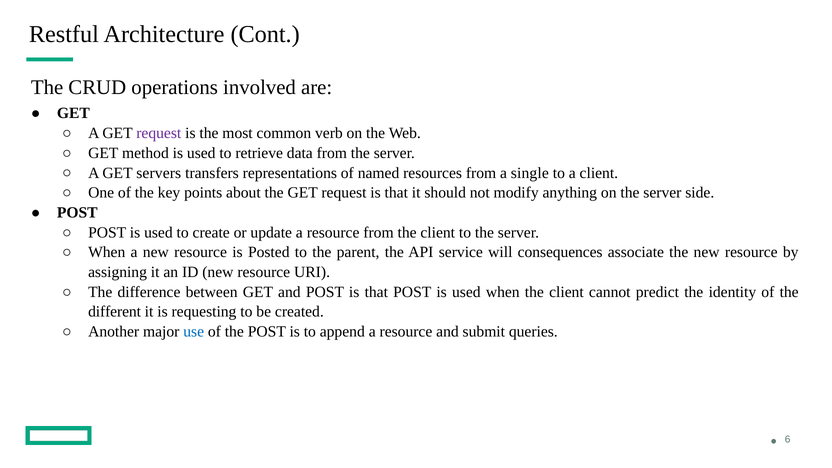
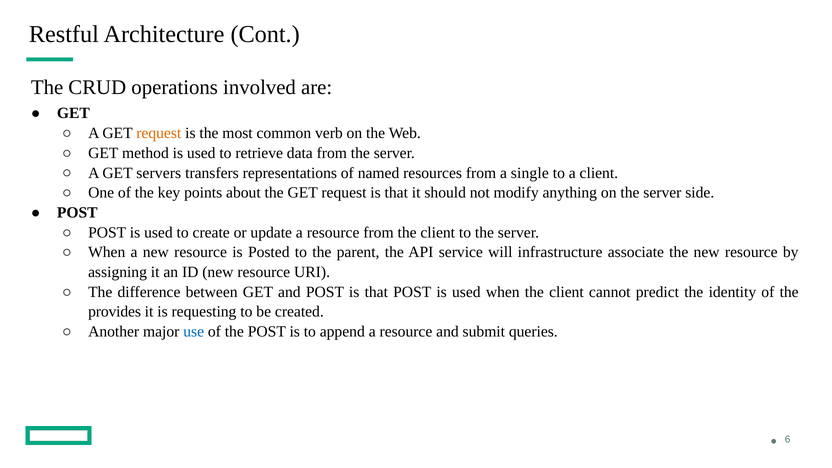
request at (159, 133) colour: purple -> orange
consequences: consequences -> infrastructure
different: different -> provides
